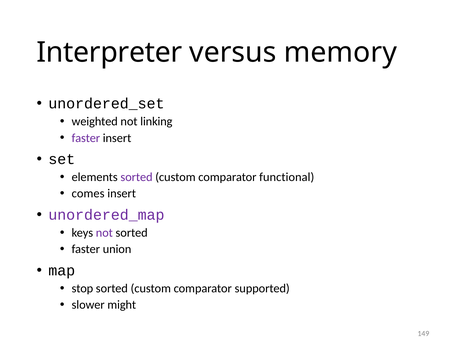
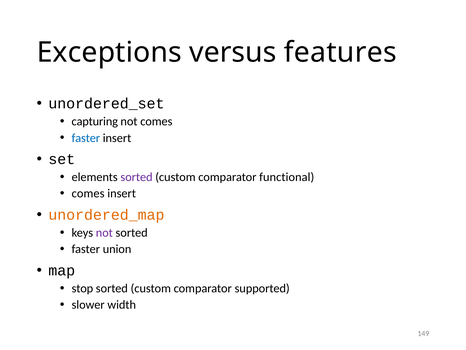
Interpreter: Interpreter -> Exceptions
memory: memory -> features
weighted: weighted -> capturing
not linking: linking -> comes
faster at (86, 138) colour: purple -> blue
unordered_map colour: purple -> orange
might: might -> width
